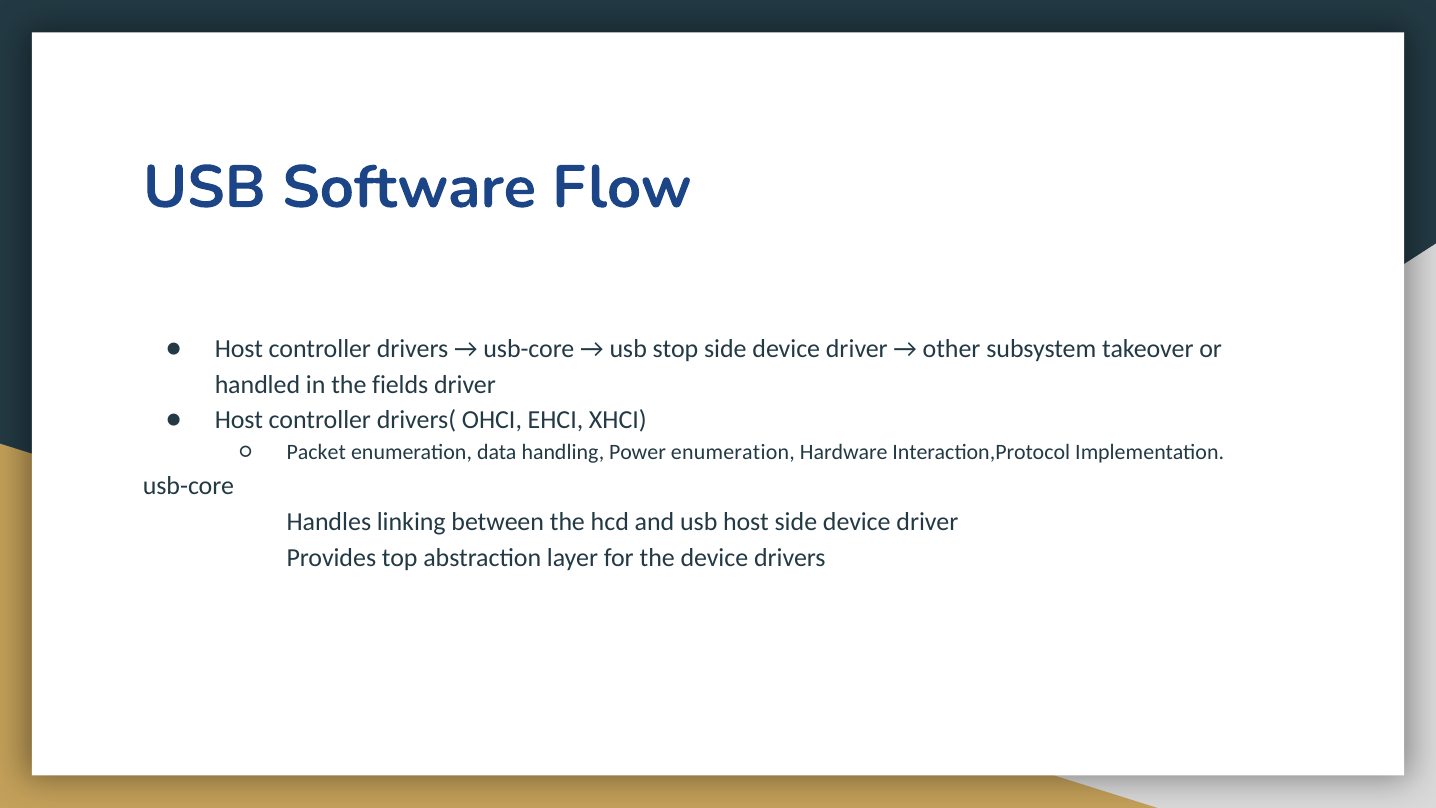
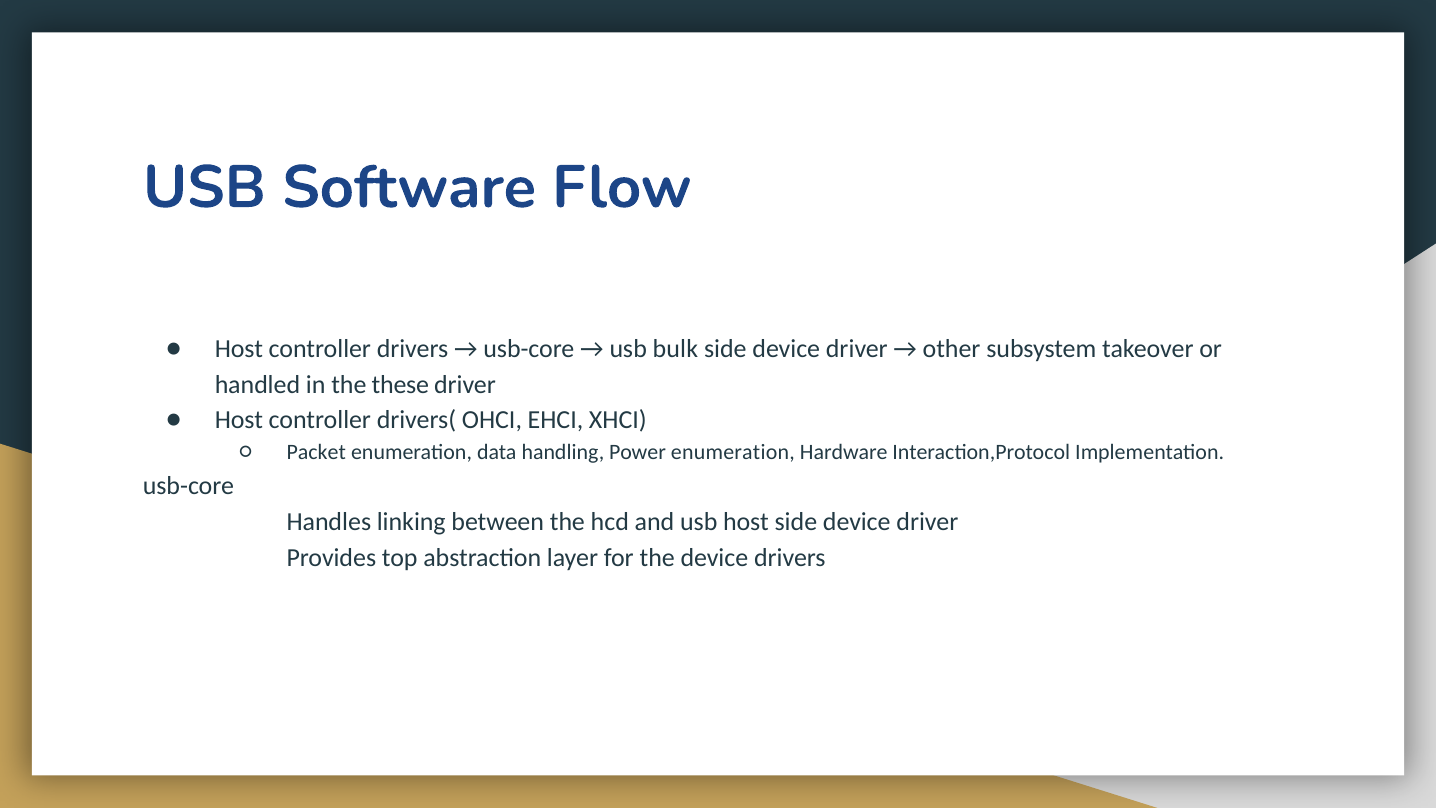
stop: stop -> bulk
fields: fields -> these
